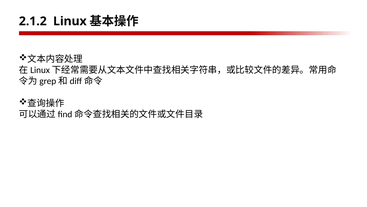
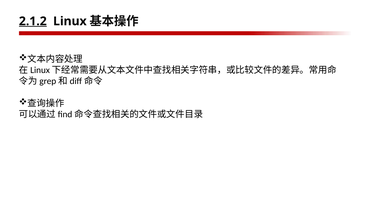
2.1.2 underline: none -> present
